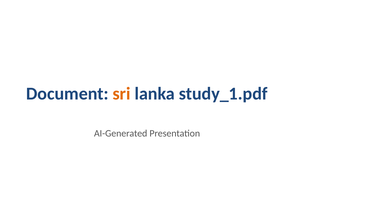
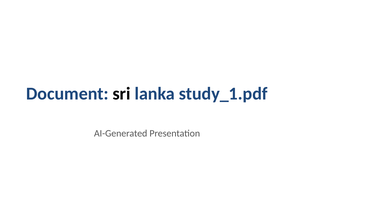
sri colour: orange -> black
